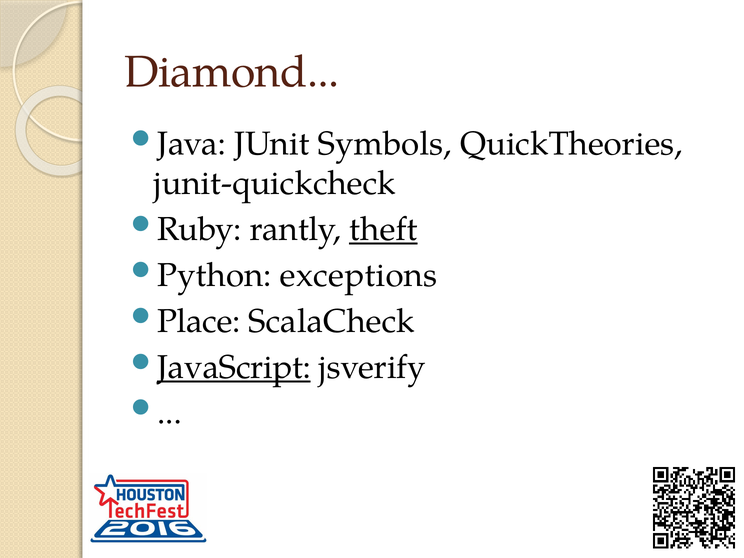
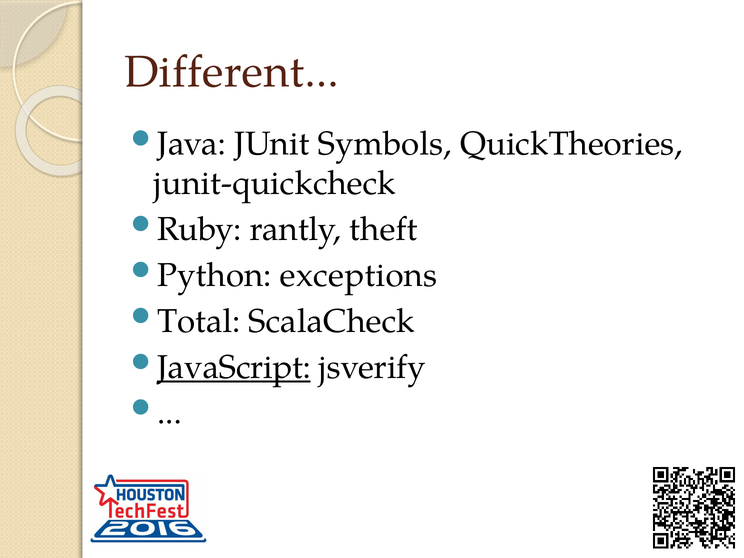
Diamond: Diamond -> Different
theft underline: present -> none
Place: Place -> Total
